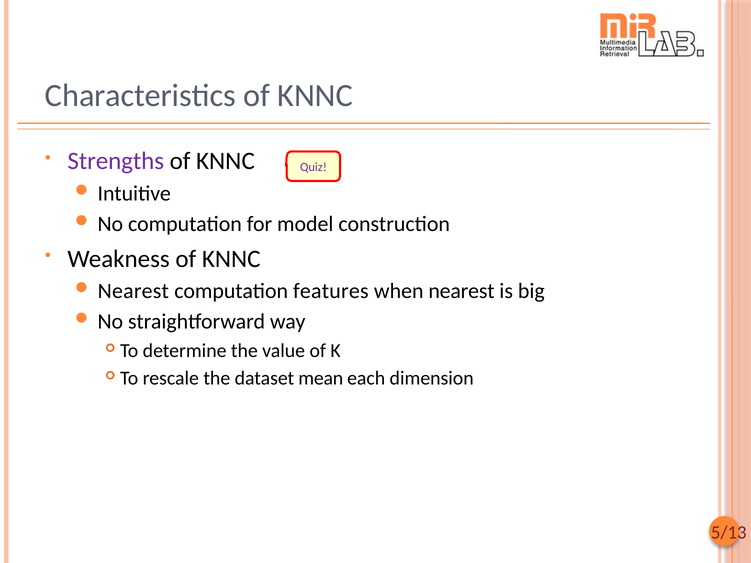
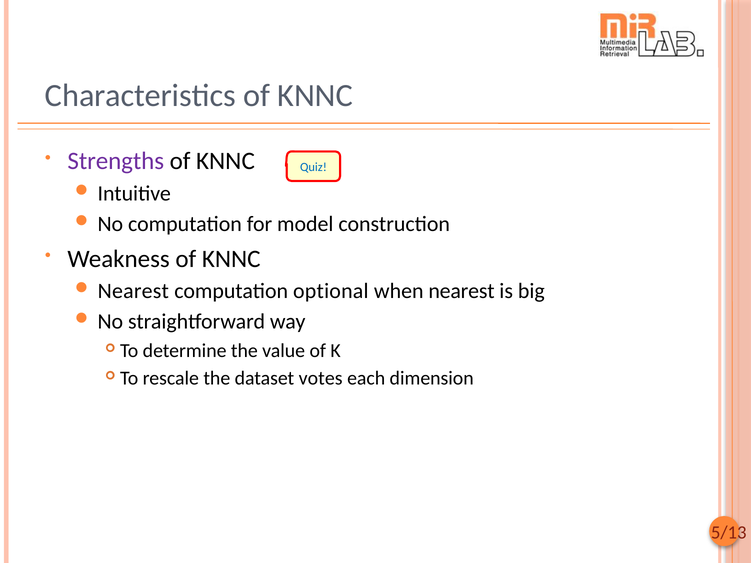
Quiz colour: purple -> blue
features: features -> optional
mean: mean -> votes
